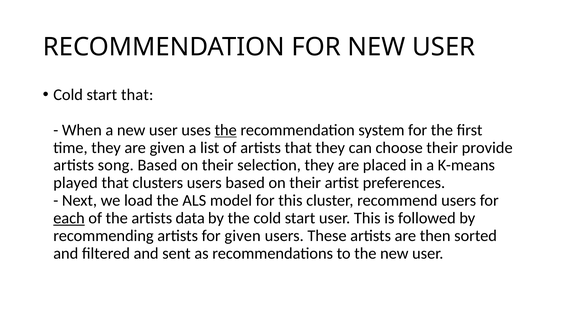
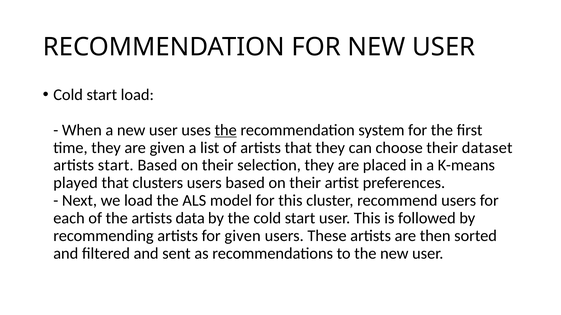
start that: that -> load
provide: provide -> dataset
artists song: song -> start
each underline: present -> none
